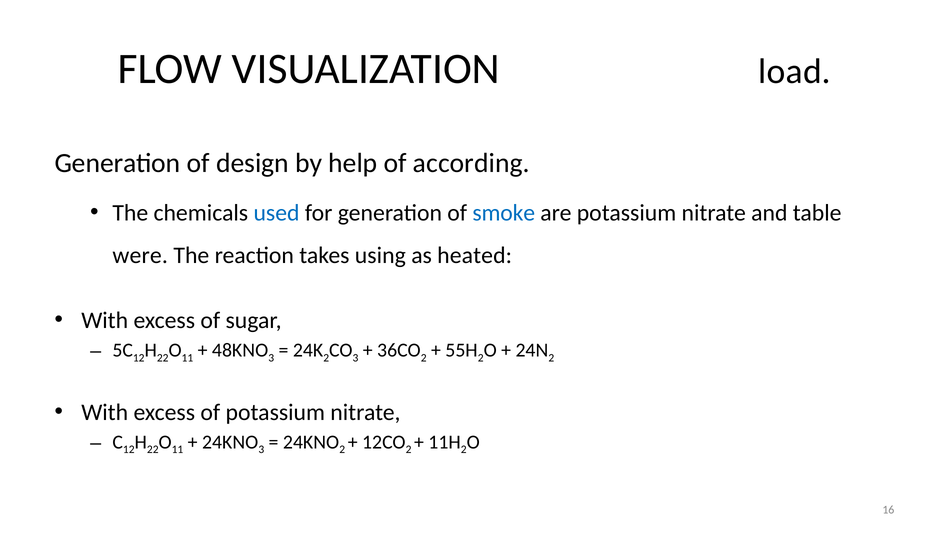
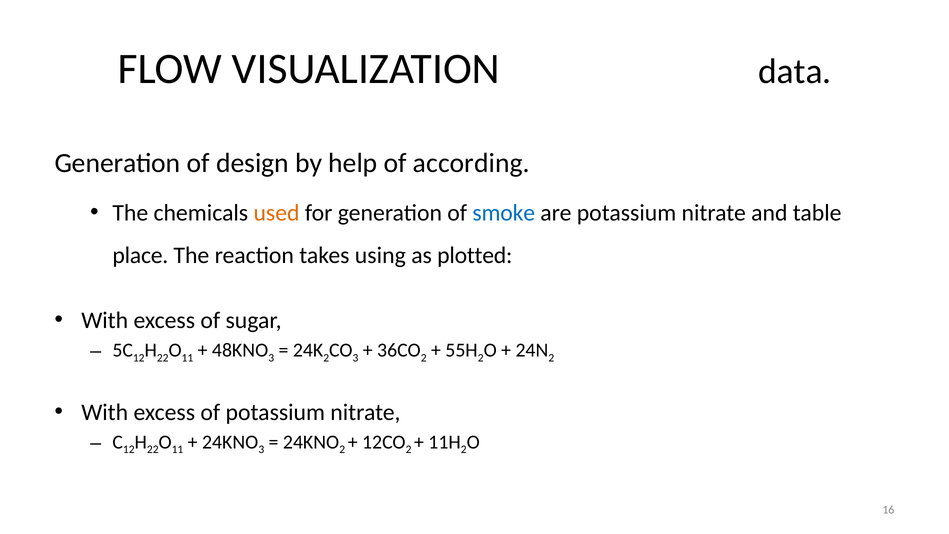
load: load -> data
used colour: blue -> orange
were: were -> place
heated: heated -> plotted
